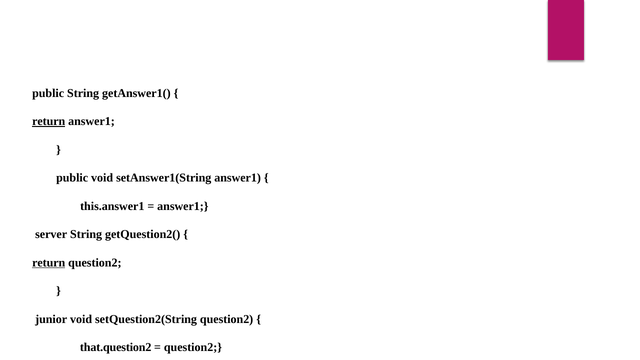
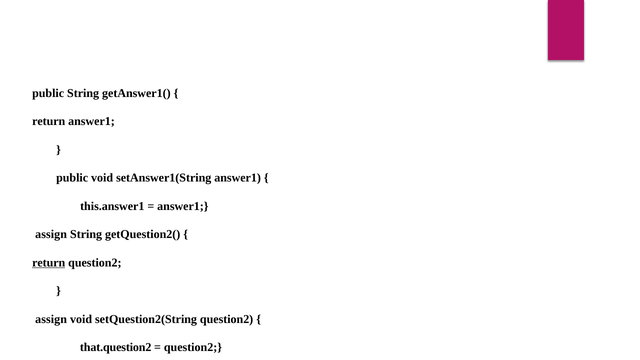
return at (49, 121) underline: present -> none
server at (51, 234): server -> assign
junior at (51, 319): junior -> assign
